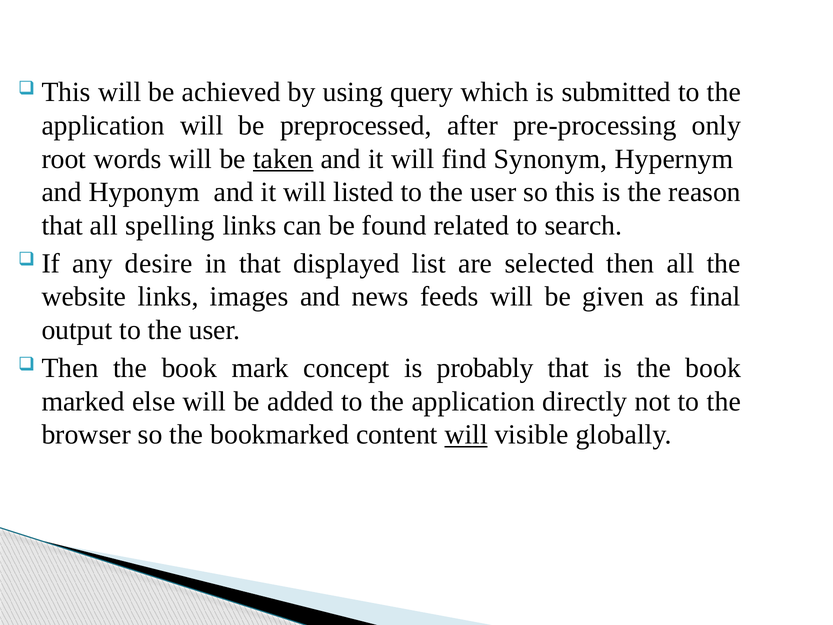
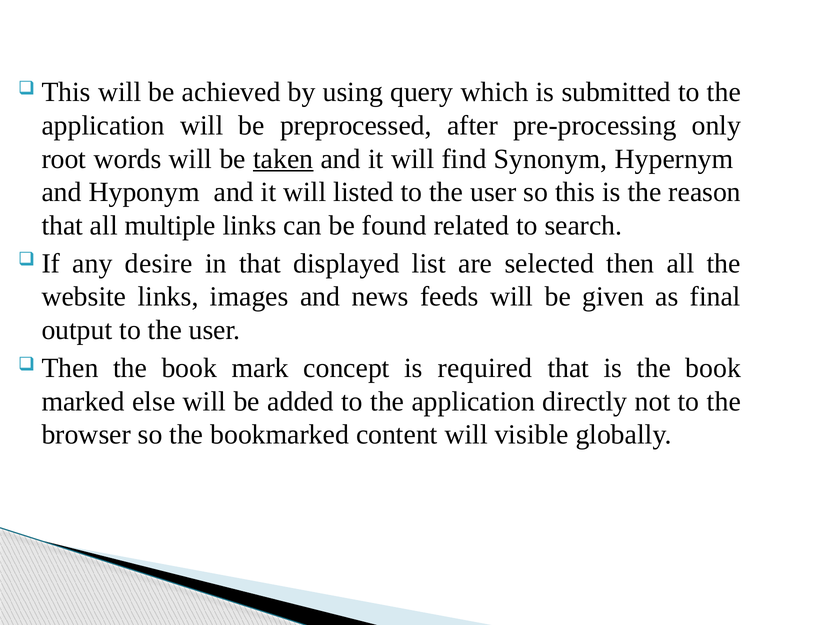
spelling: spelling -> multiple
probably: probably -> required
will at (466, 435) underline: present -> none
